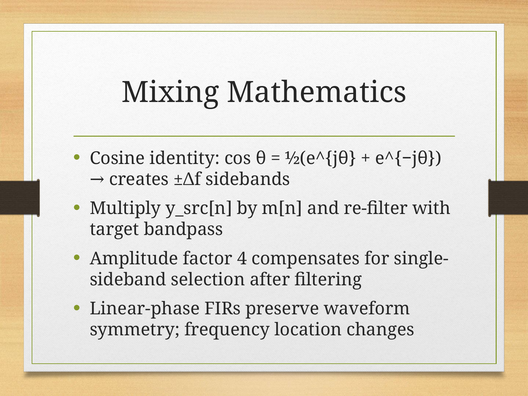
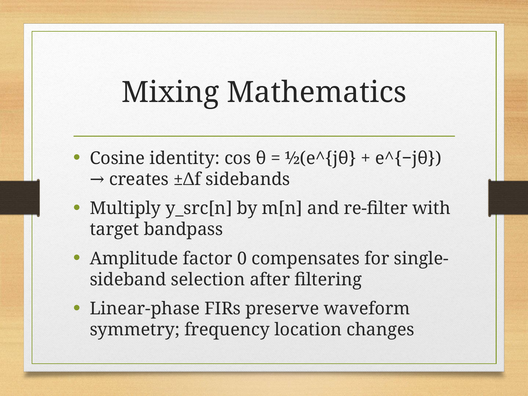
4: 4 -> 0
